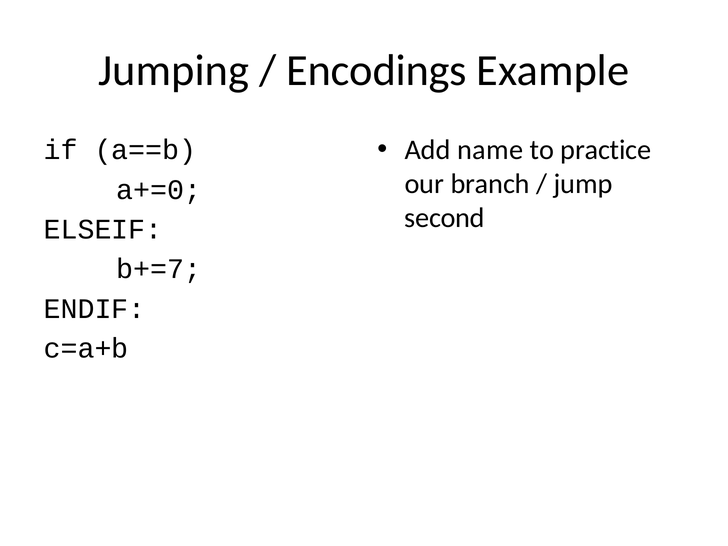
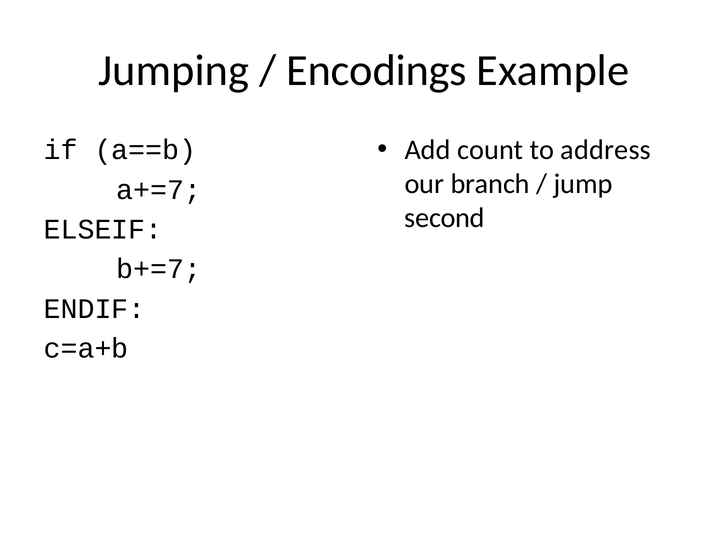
name: name -> count
practice: practice -> address
a+=0: a+=0 -> a+=7
